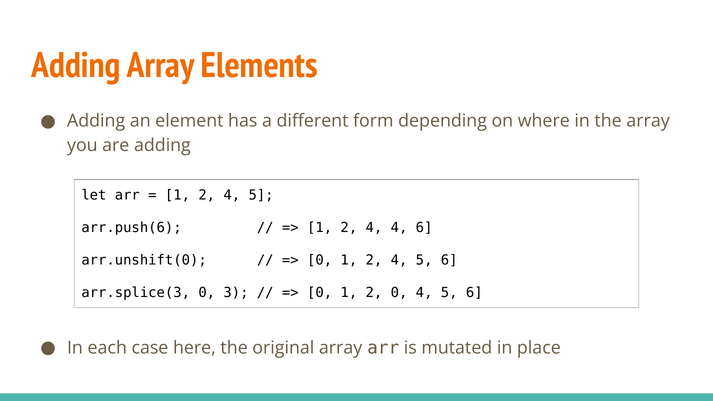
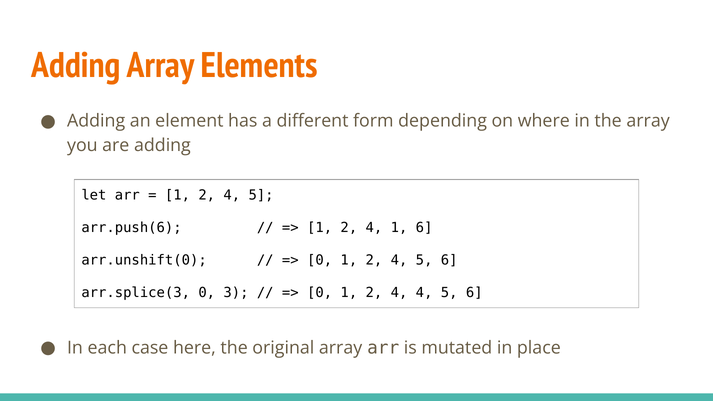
4 4: 4 -> 1
0 at (399, 293): 0 -> 4
